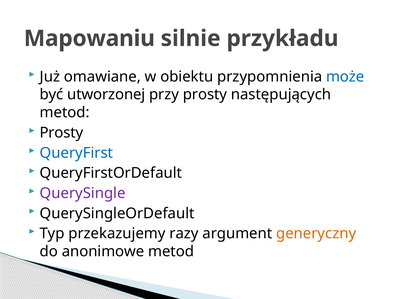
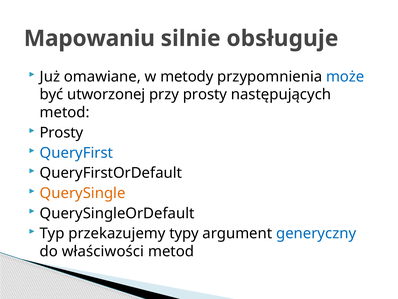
przykładu: przykładu -> obsługuje
obiektu: obiektu -> metody
QuerySingle colour: purple -> orange
razy: razy -> typy
generyczny colour: orange -> blue
anonimowe: anonimowe -> właściwości
